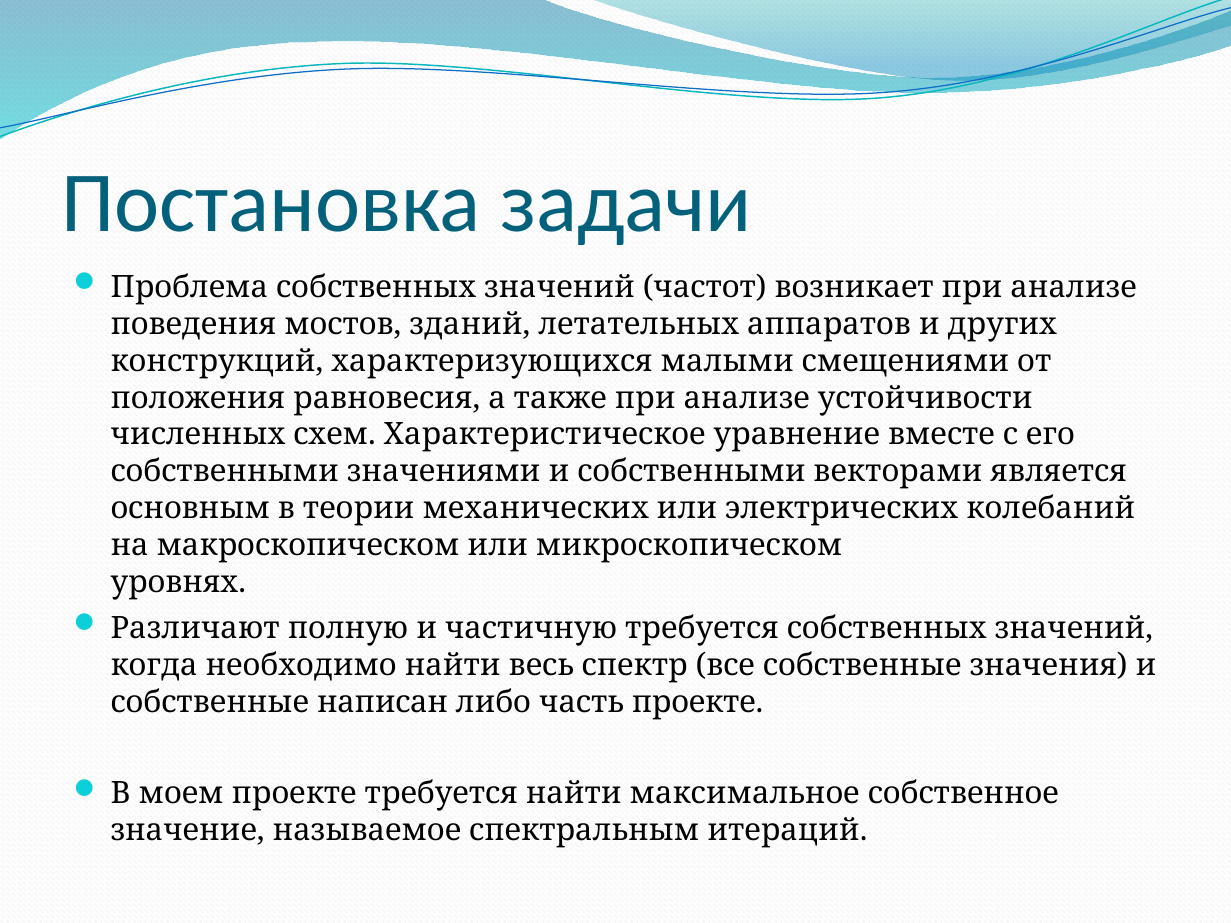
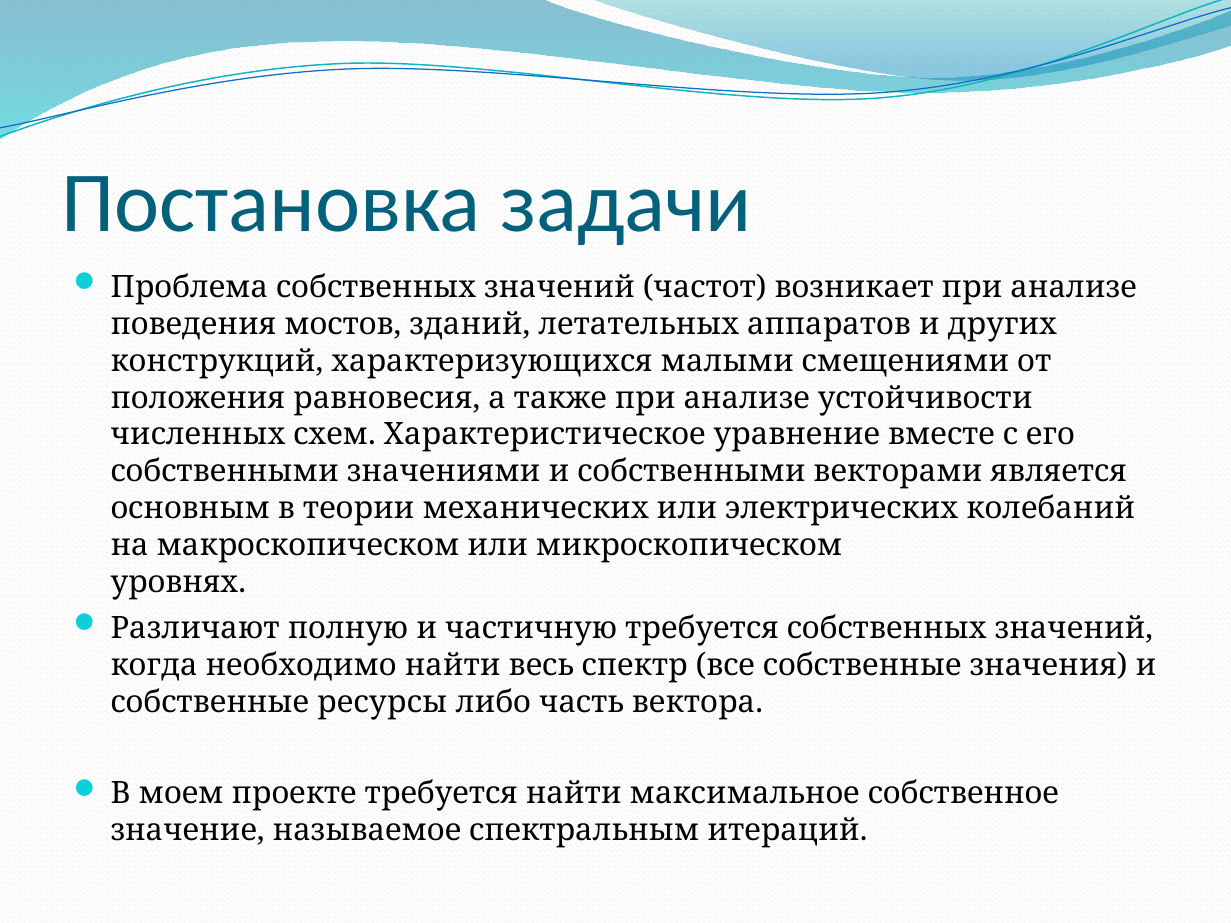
написан: написан -> ресурсы
часть проекте: проекте -> вектора
